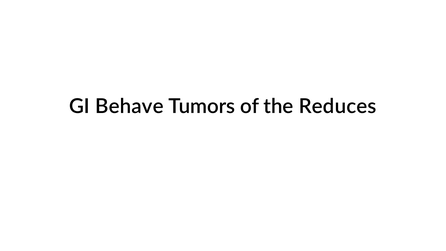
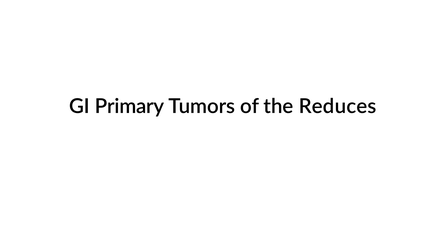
Behave: Behave -> Primary
